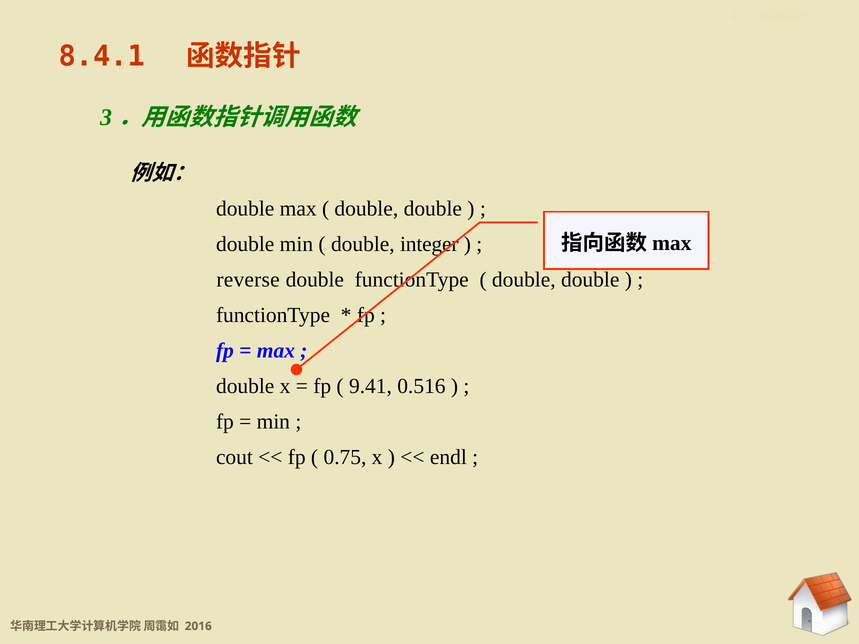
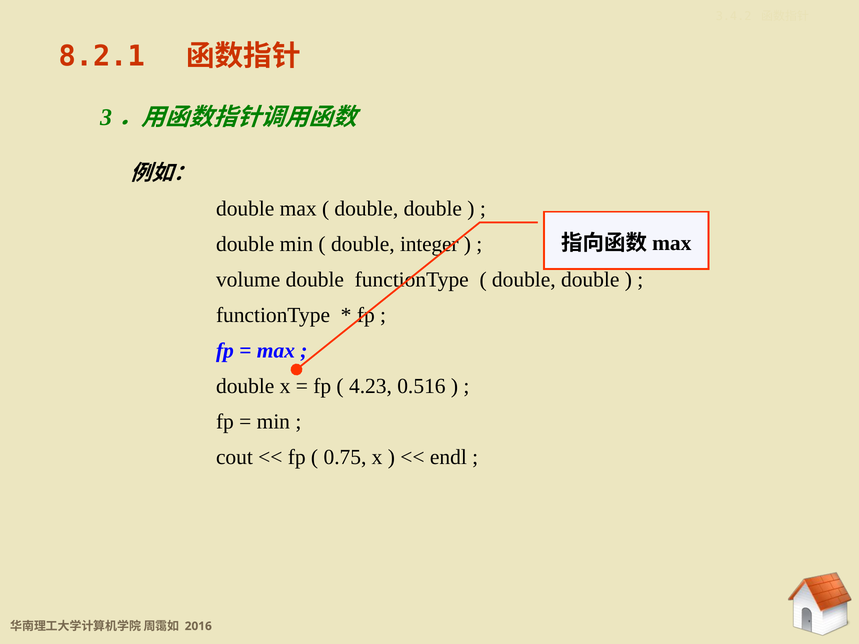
8.4.1: 8.4.1 -> 8.2.1
reverse: reverse -> volume
9.41: 9.41 -> 4.23
